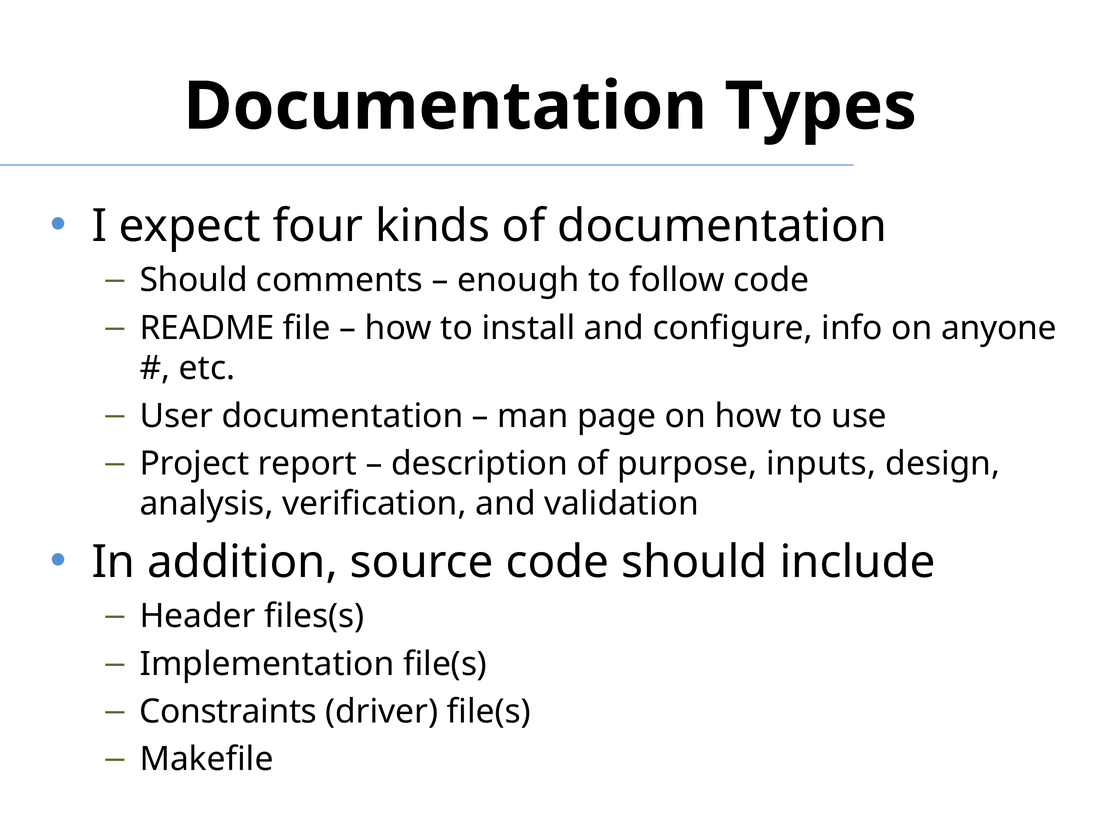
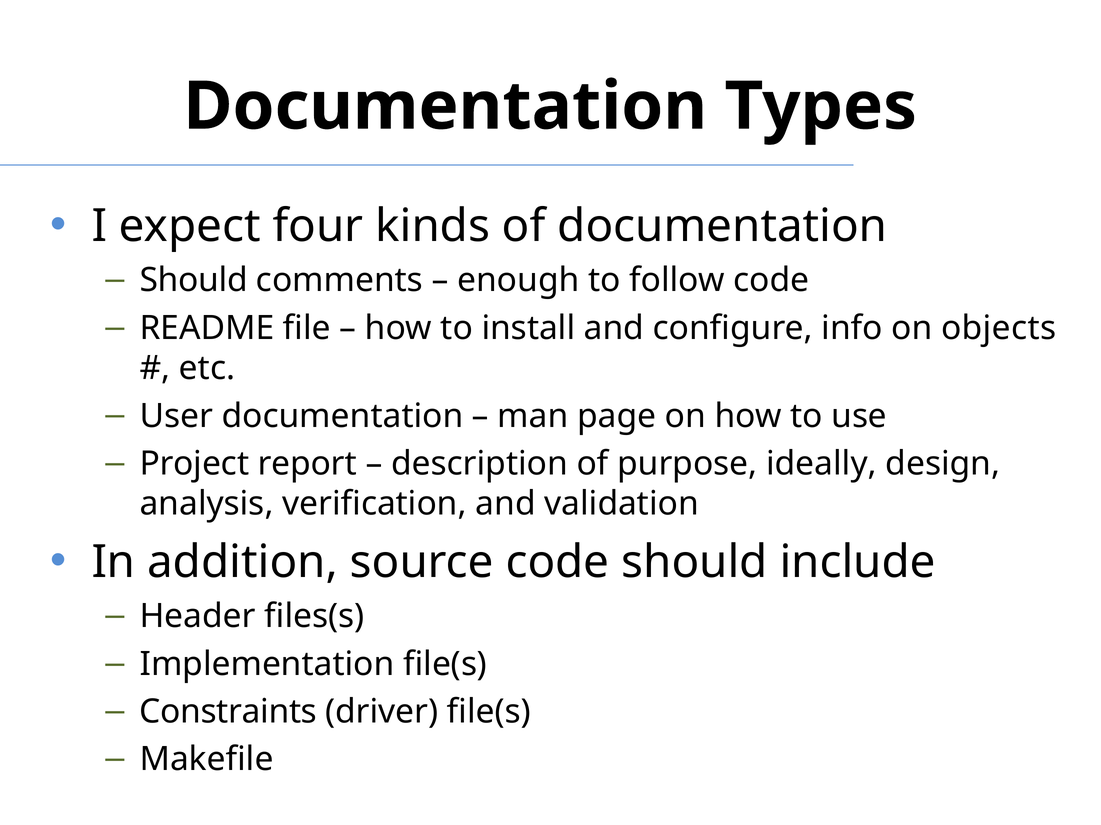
anyone: anyone -> objects
inputs: inputs -> ideally
